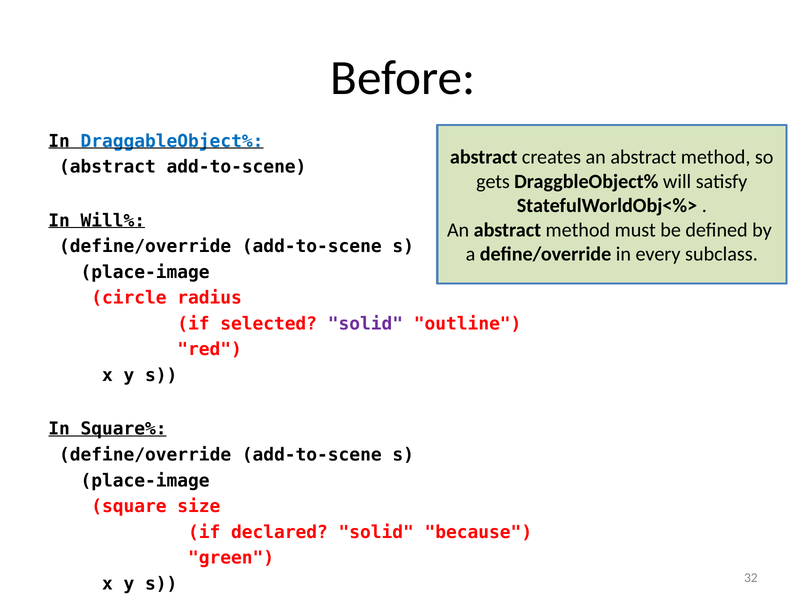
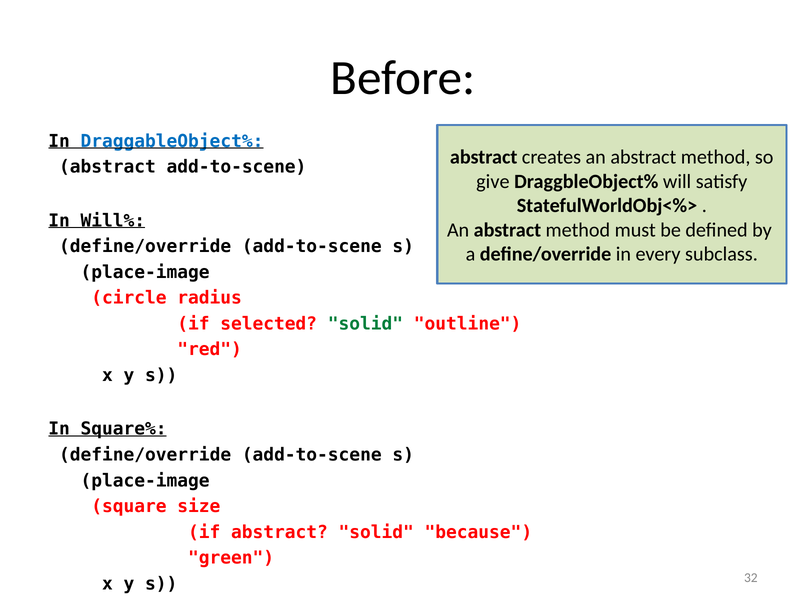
gets: gets -> give
solid at (365, 324) colour: purple -> green
if declared: declared -> abstract
